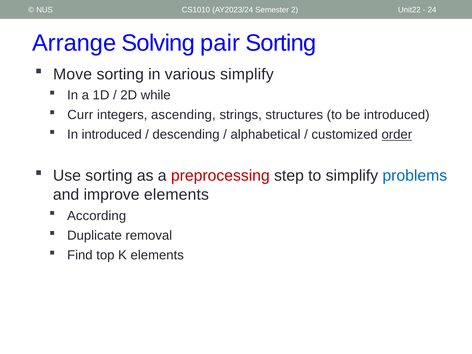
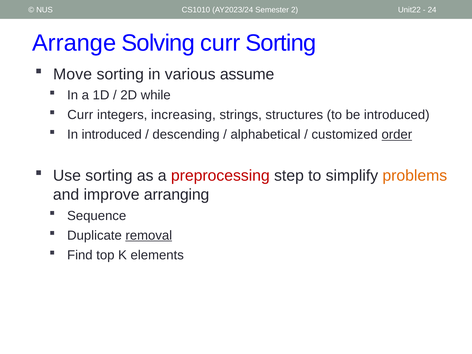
Solving pair: pair -> curr
various simplify: simplify -> assume
ascending: ascending -> increasing
problems colour: blue -> orange
improve elements: elements -> arranging
According: According -> Sequence
removal underline: none -> present
